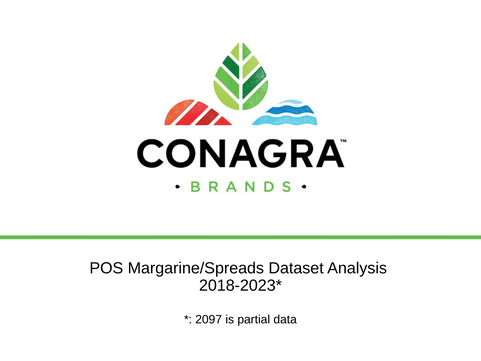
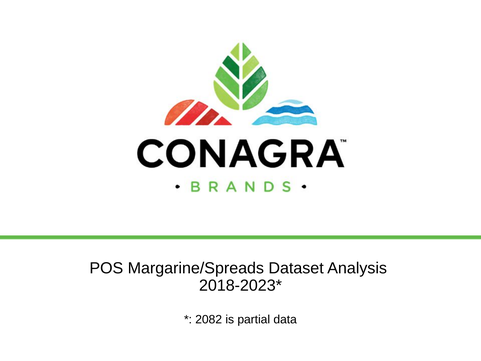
2097: 2097 -> 2082
